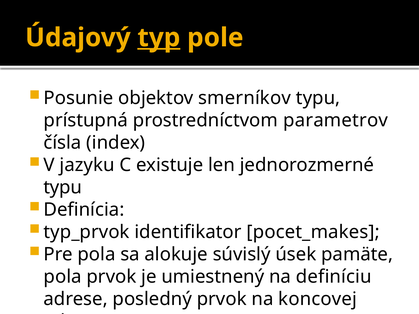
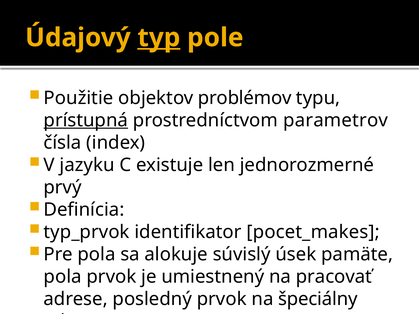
Posunie: Posunie -> Použitie
smerníkov: smerníkov -> problémov
prístupná underline: none -> present
typu at (63, 187): typu -> prvý
definíciu: definíciu -> pracovať
koncovej: koncovej -> špeciálny
